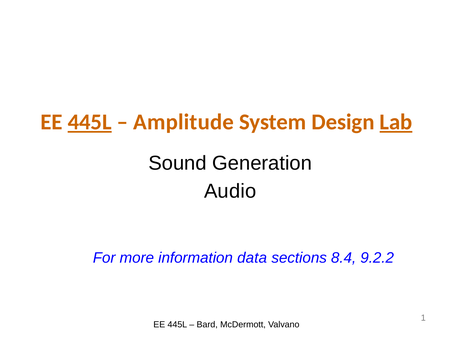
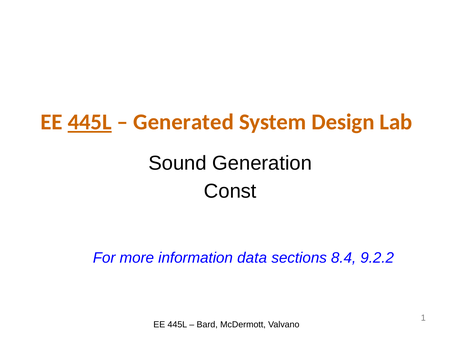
Amplitude: Amplitude -> Generated
Lab underline: present -> none
Audio: Audio -> Const
